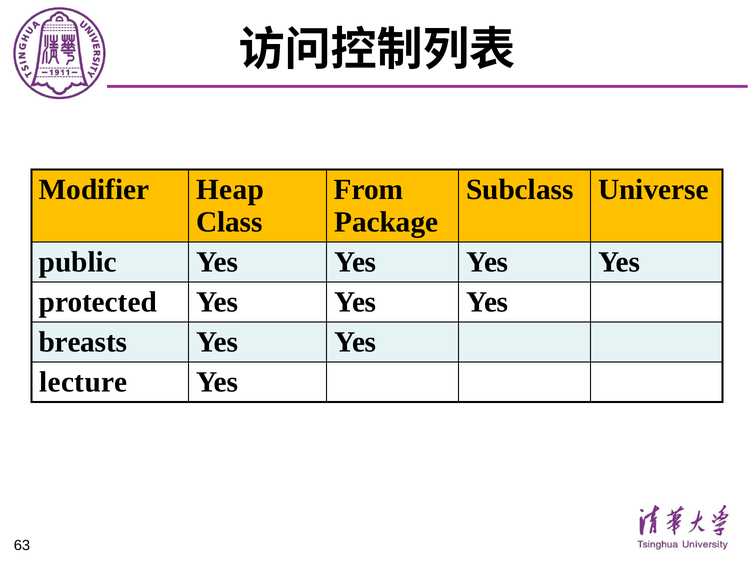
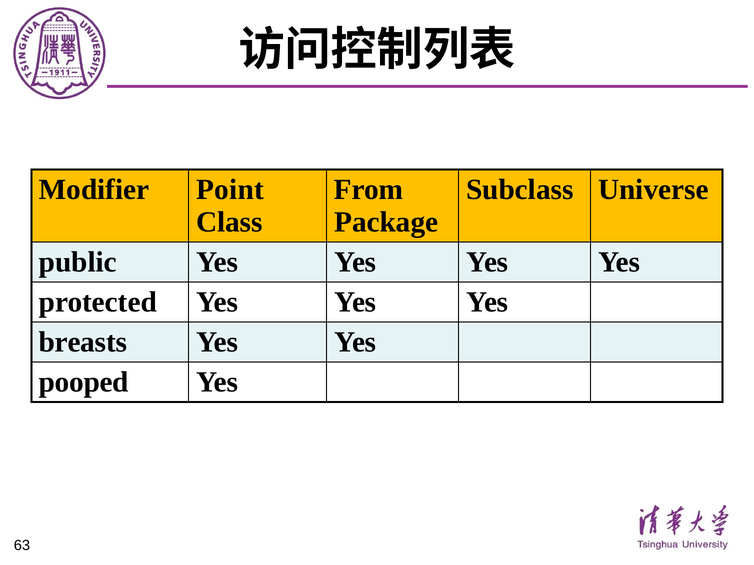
Heap: Heap -> Point
lecture: lecture -> pooped
